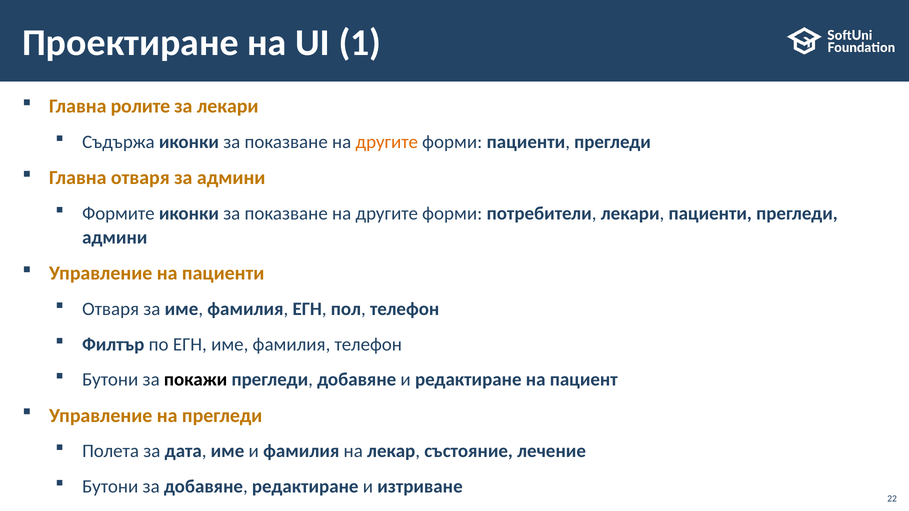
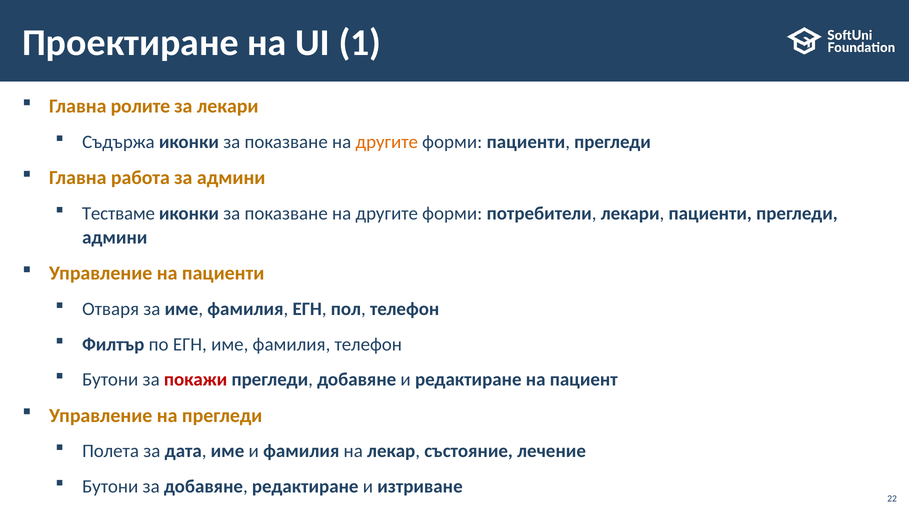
Главна отваря: отваря -> работа
Формите: Формите -> Тестваме
покажи colour: black -> red
